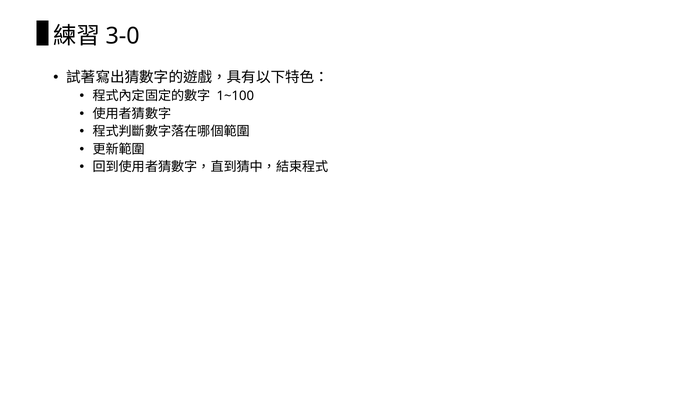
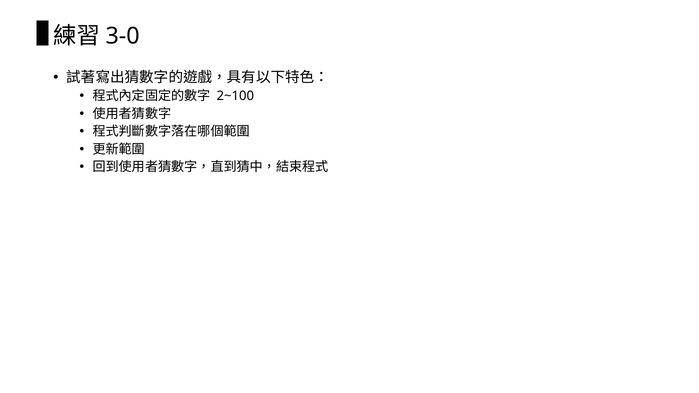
1~100: 1~100 -> 2~100
